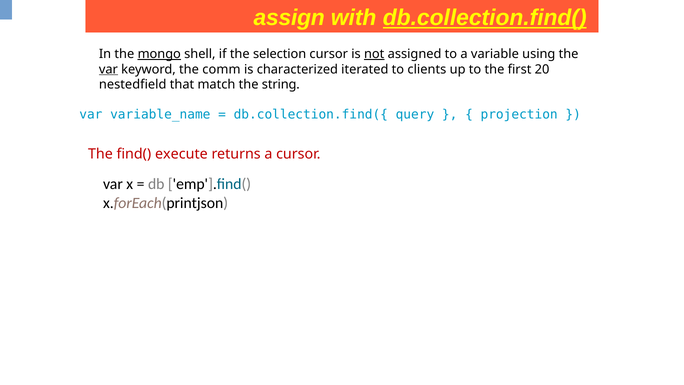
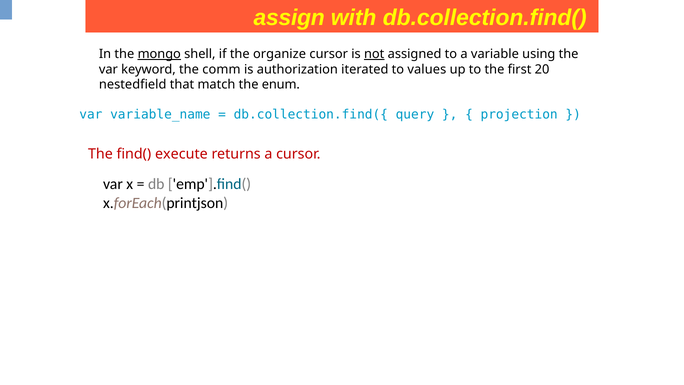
db.collection.find( underline: present -> none
selection: selection -> organize
var at (108, 69) underline: present -> none
characterized: characterized -> authorization
clients: clients -> values
string: string -> enum
